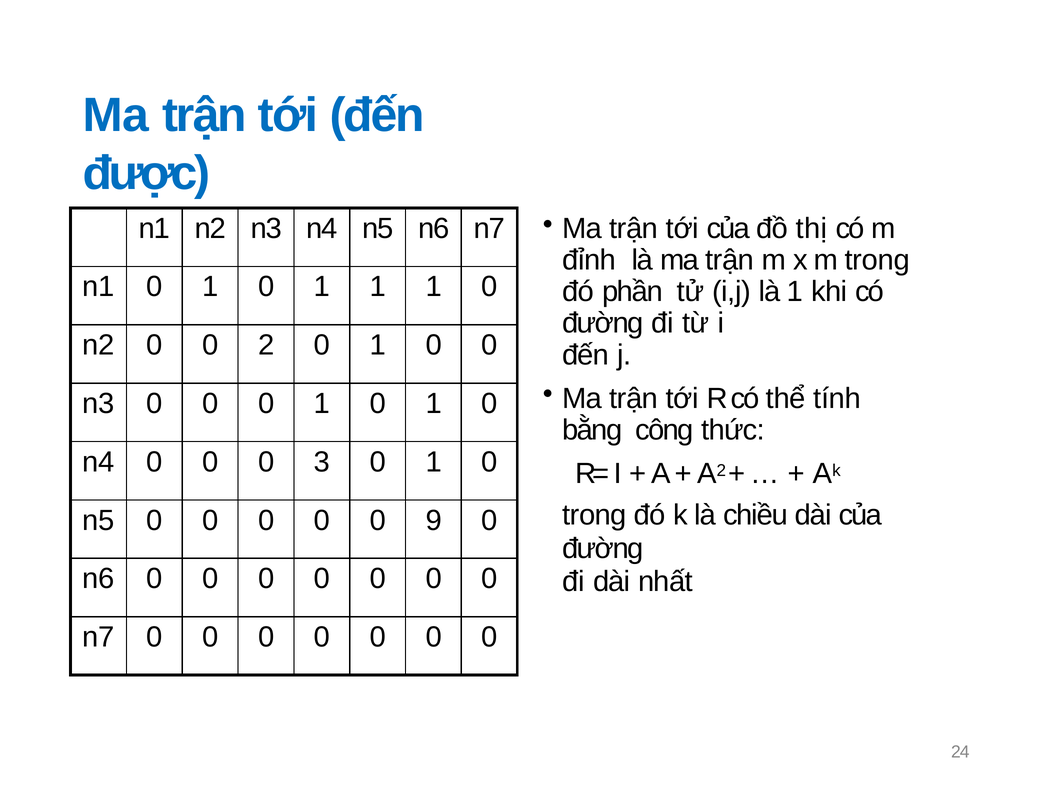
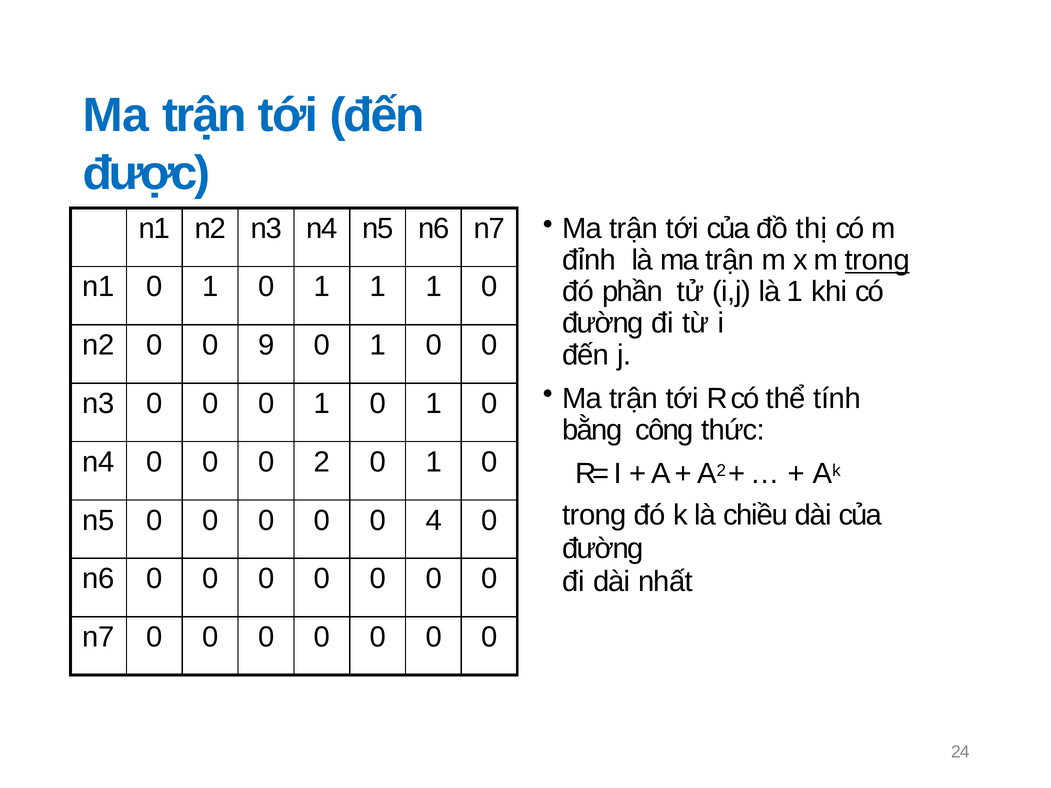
trong at (877, 260) underline: none -> present
2: 2 -> 9
3: 3 -> 2
9: 9 -> 4
